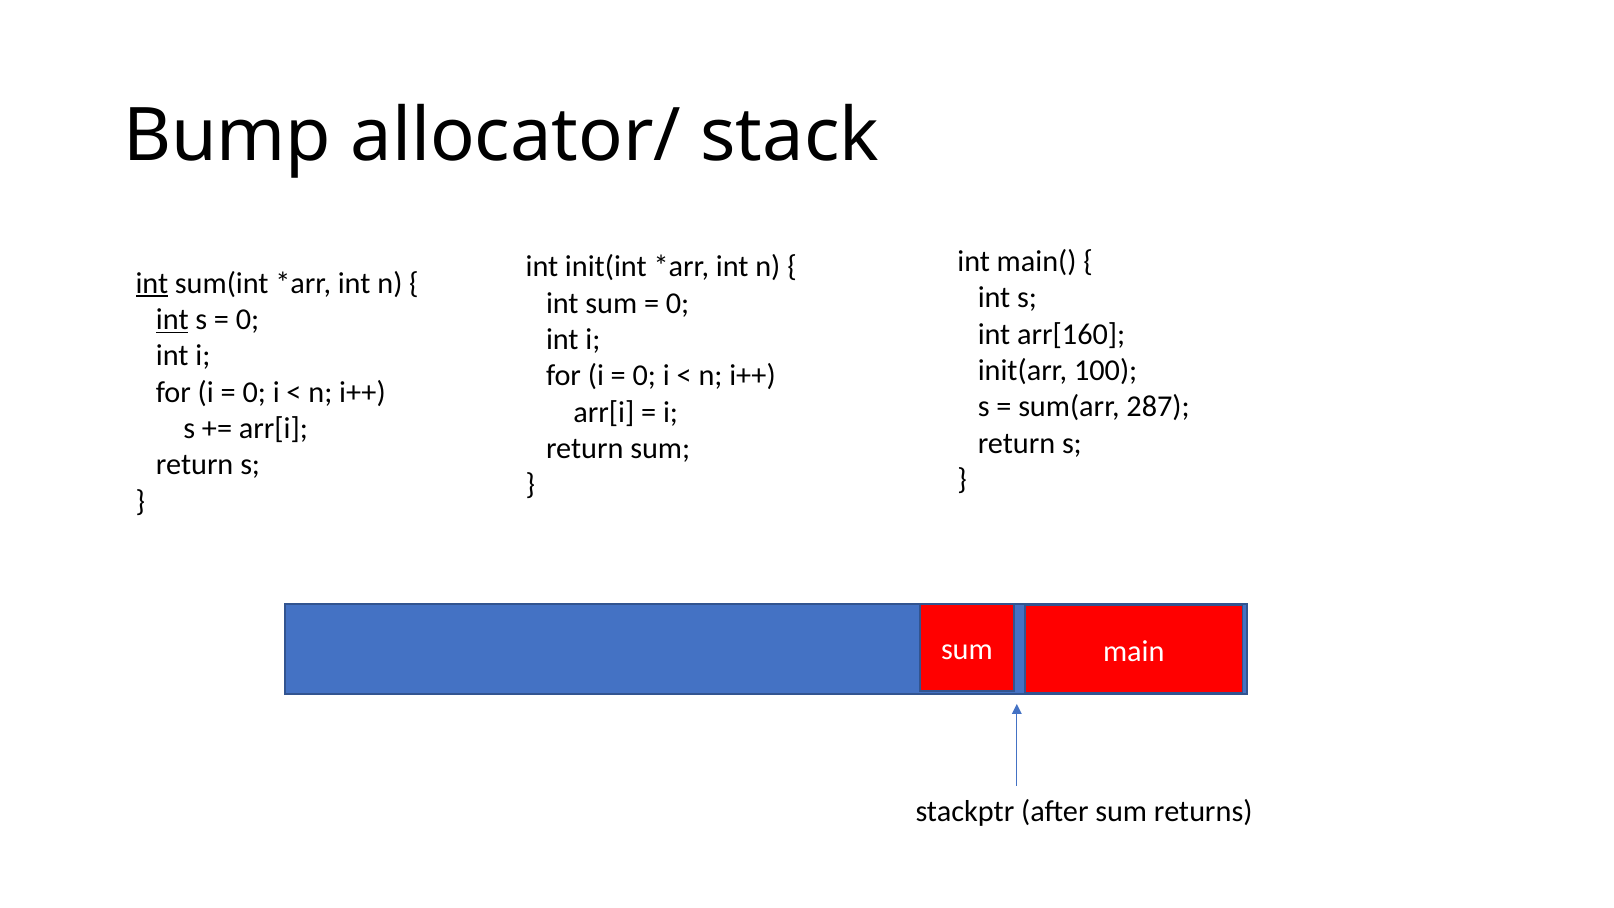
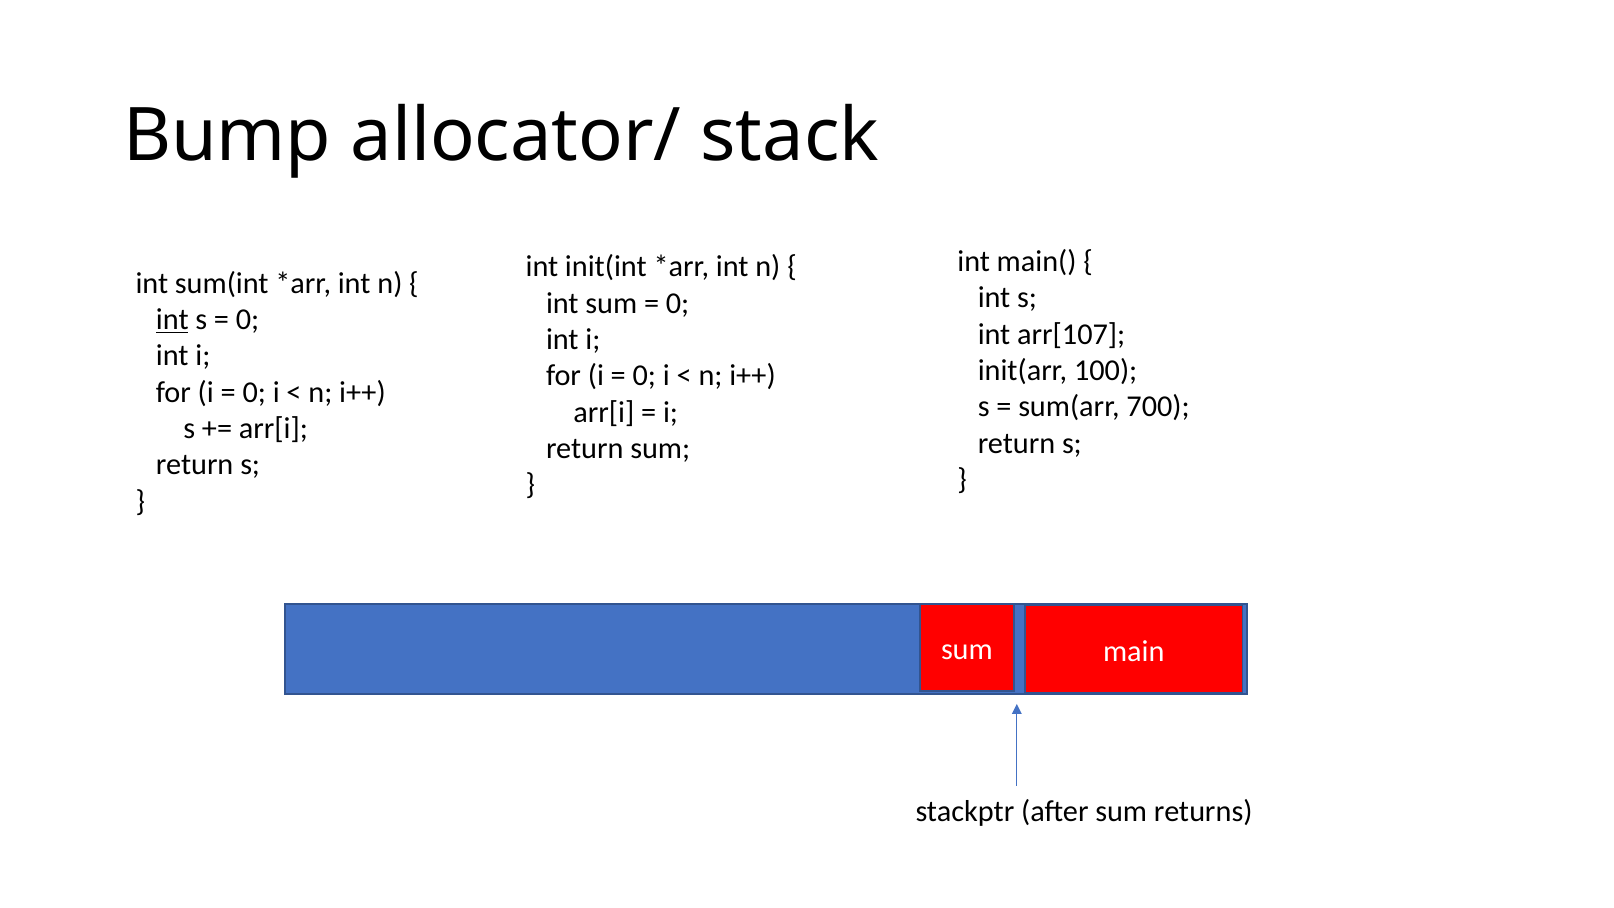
int at (152, 283) underline: present -> none
arr[160: arr[160 -> arr[107
287: 287 -> 700
